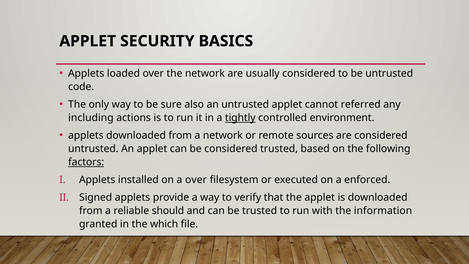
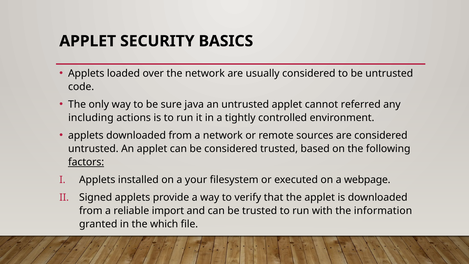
also: also -> java
tightly underline: present -> none
a over: over -> your
enforced: enforced -> webpage
should: should -> import
